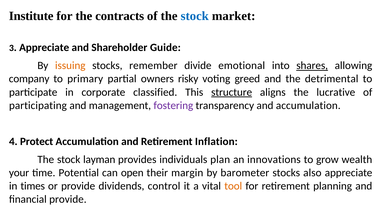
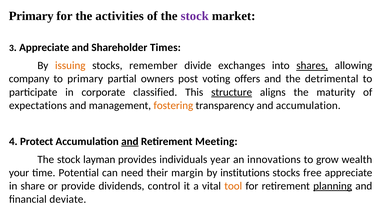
Institute at (31, 16): Institute -> Primary
contracts: contracts -> activities
stock at (195, 16) colour: blue -> purple
Guide: Guide -> Times
emotional: emotional -> exchanges
risky: risky -> post
greed: greed -> offers
lucrative: lucrative -> maturity
participating: participating -> expectations
fostering colour: purple -> orange
and at (130, 141) underline: none -> present
Inflation: Inflation -> Meeting
plan: plan -> year
open: open -> need
barometer: barometer -> institutions
also: also -> free
times: times -> share
planning underline: none -> present
financial provide: provide -> deviate
